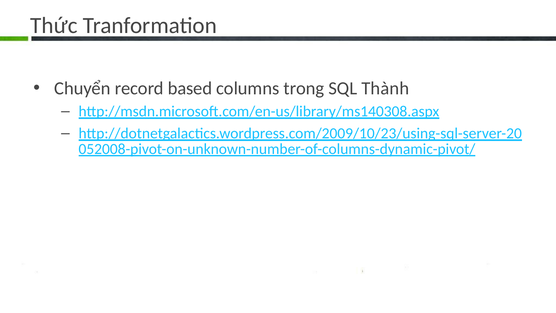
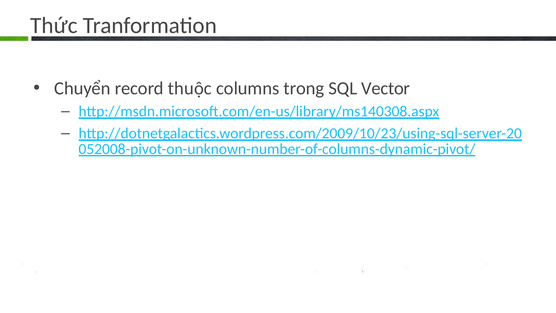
based: based -> thuộc
Thành: Thành -> Vector
